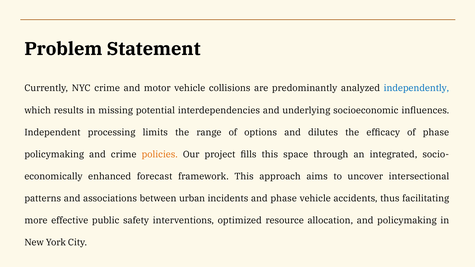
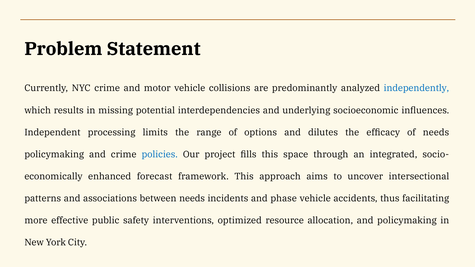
of phase: phase -> needs
policies colour: orange -> blue
between urban: urban -> needs
